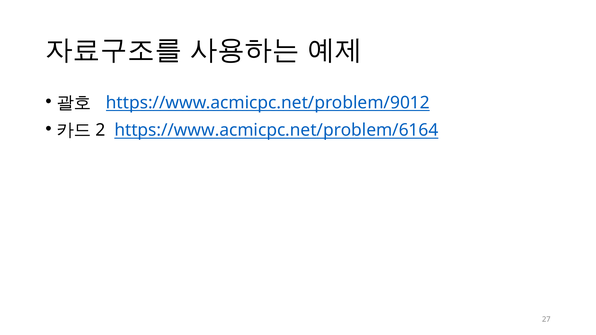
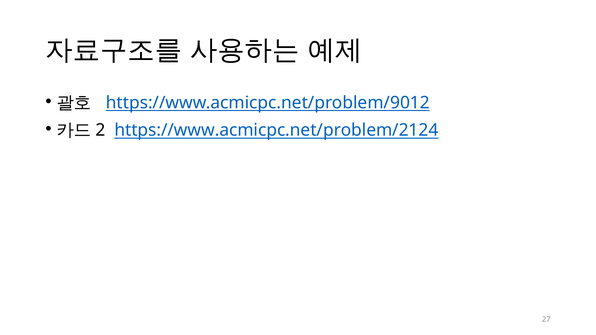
https://www.acmicpc.net/problem/6164: https://www.acmicpc.net/problem/6164 -> https://www.acmicpc.net/problem/2124
